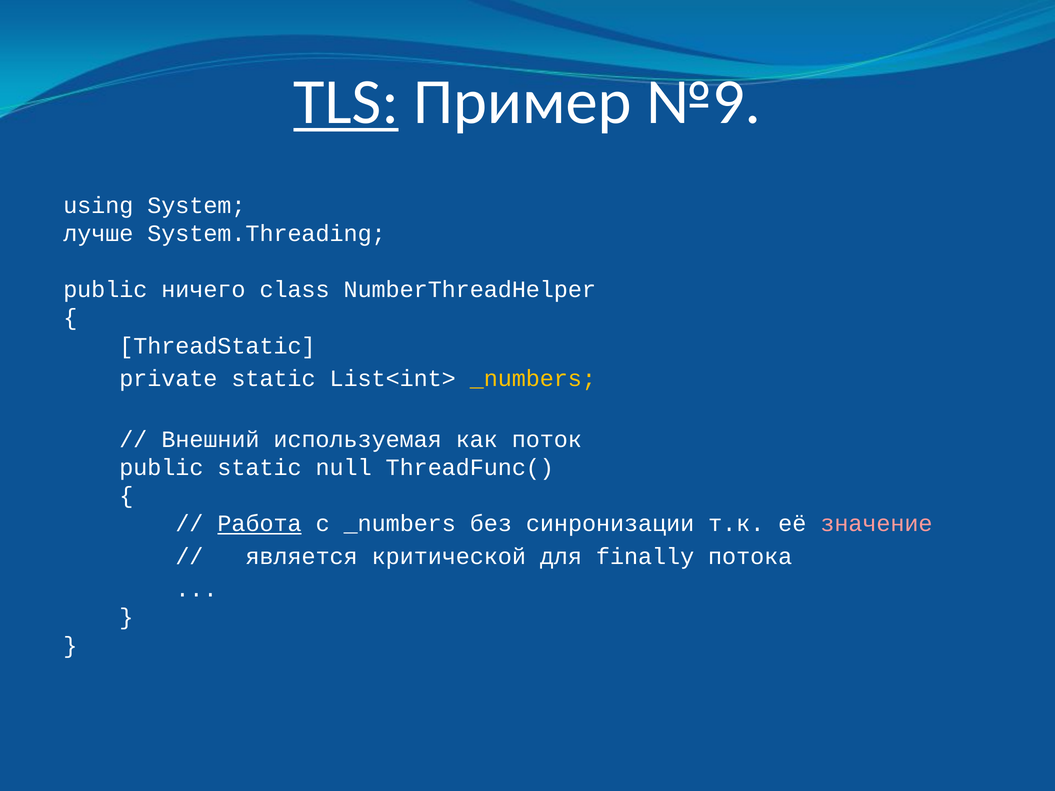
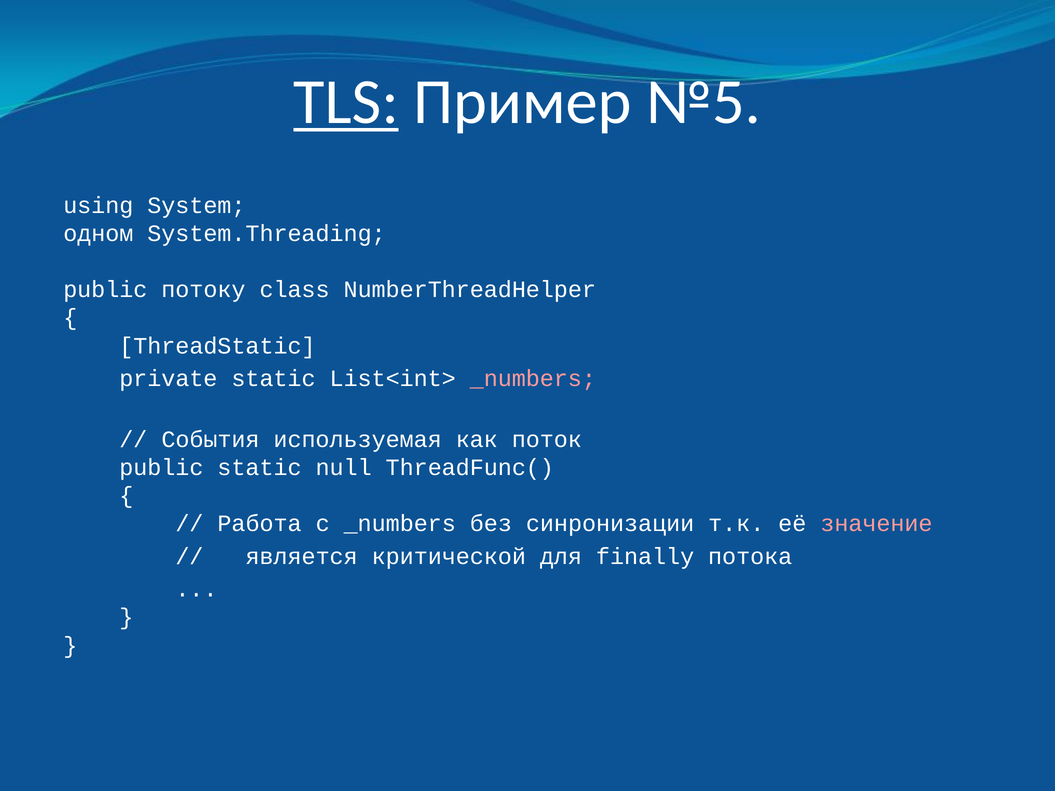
№9: №9 -> №5
лучше: лучше -> одном
ничего: ничего -> потоку
_numbers at (533, 379) colour: yellow -> pink
Внешний: Внешний -> События
Работа underline: present -> none
